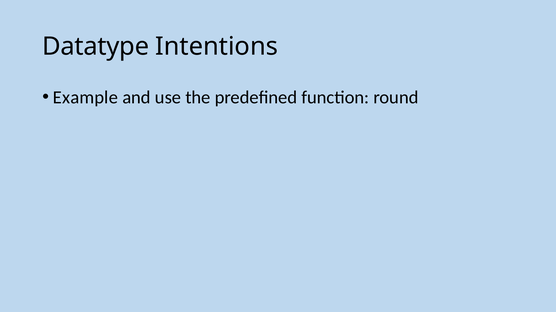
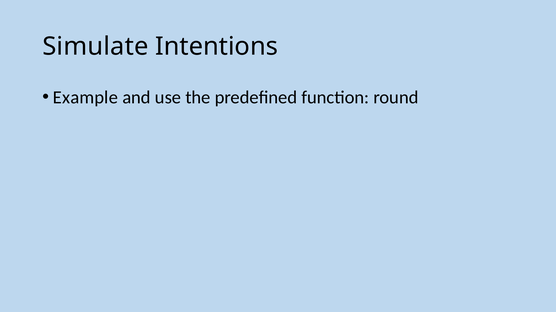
Datatype: Datatype -> Simulate
